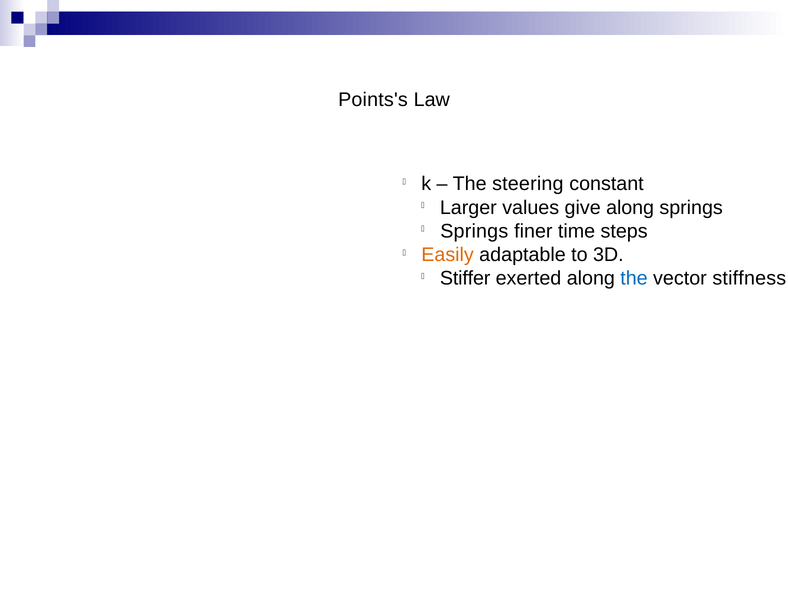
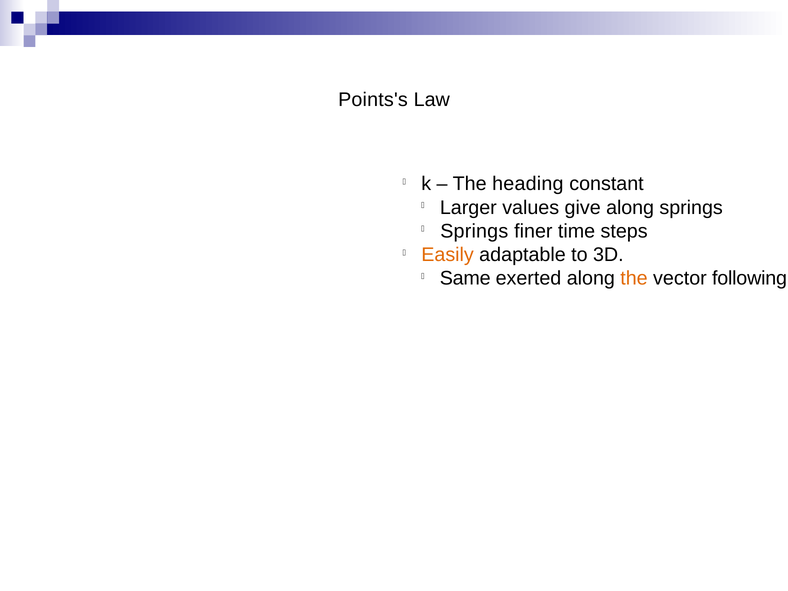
steering: steering -> heading
Stiffer: Stiffer -> Same
the at (634, 278) colour: blue -> orange
stiffness: stiffness -> following
